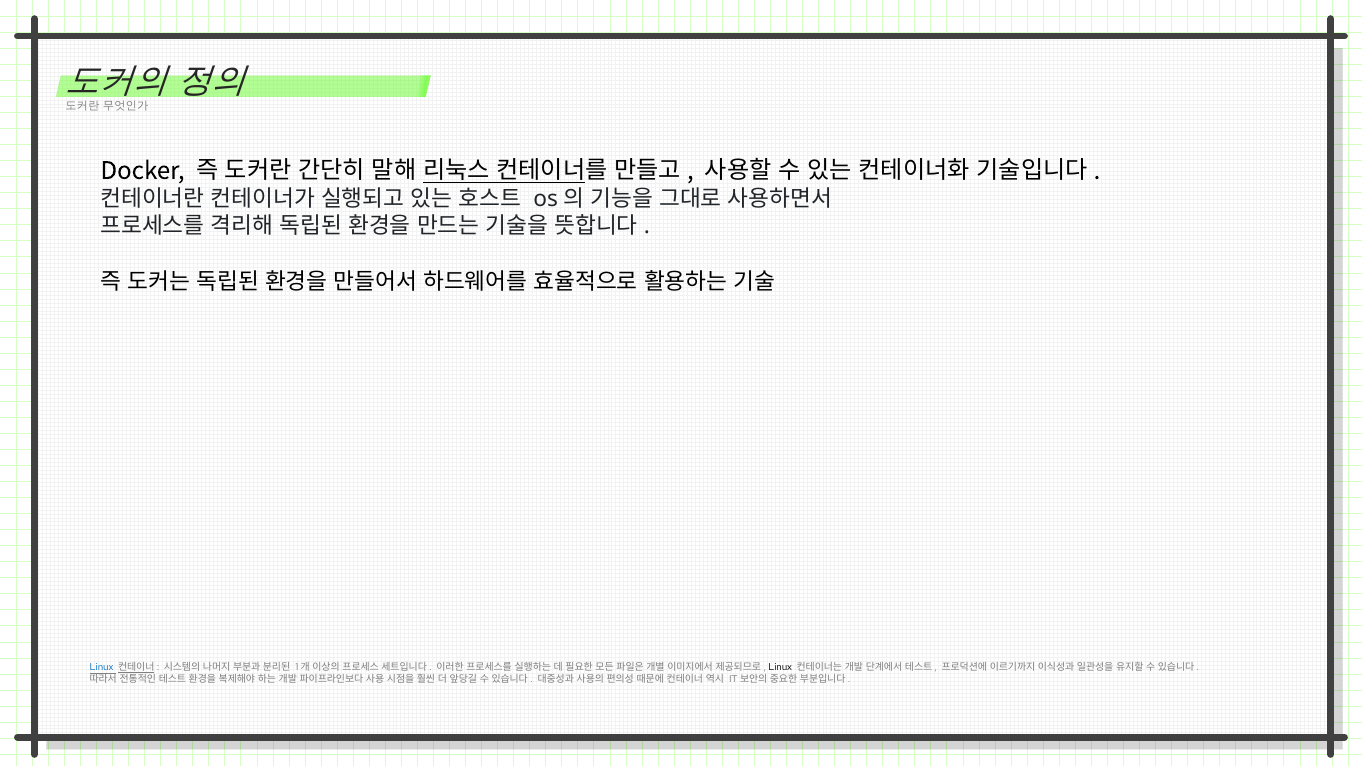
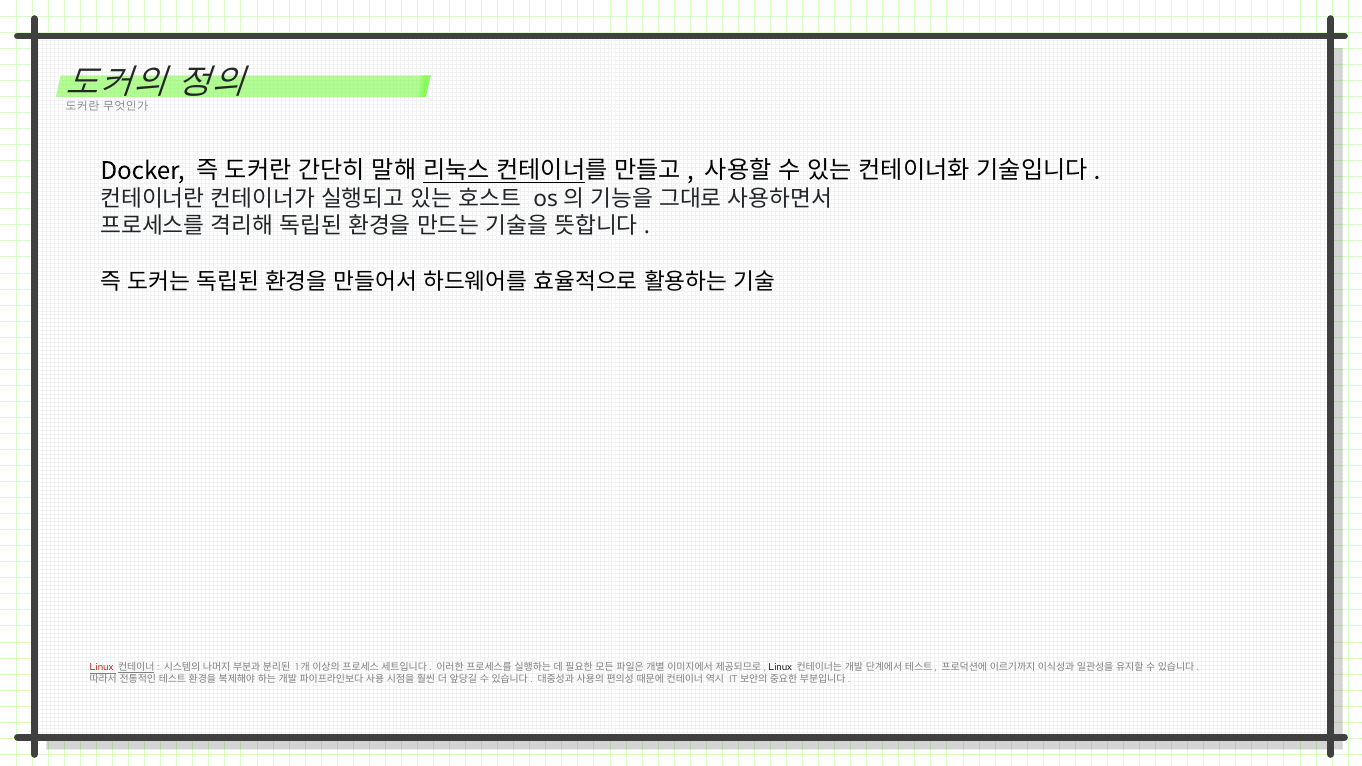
Linux at (102, 668) colour: blue -> red
